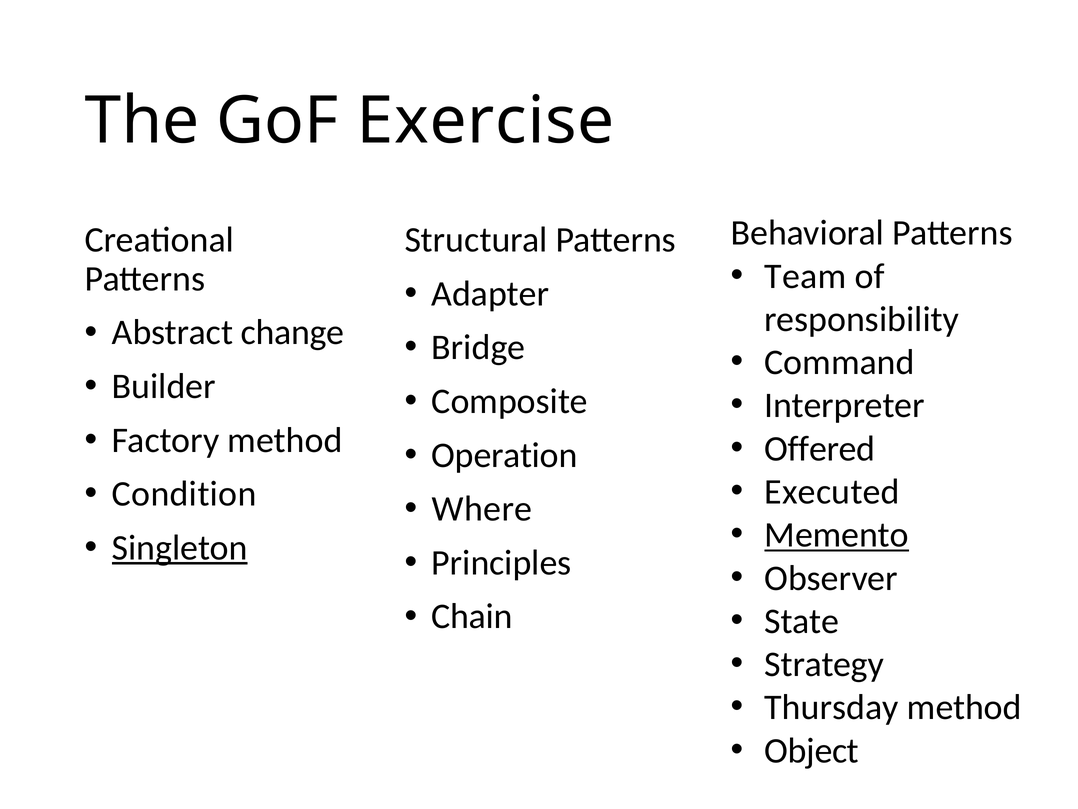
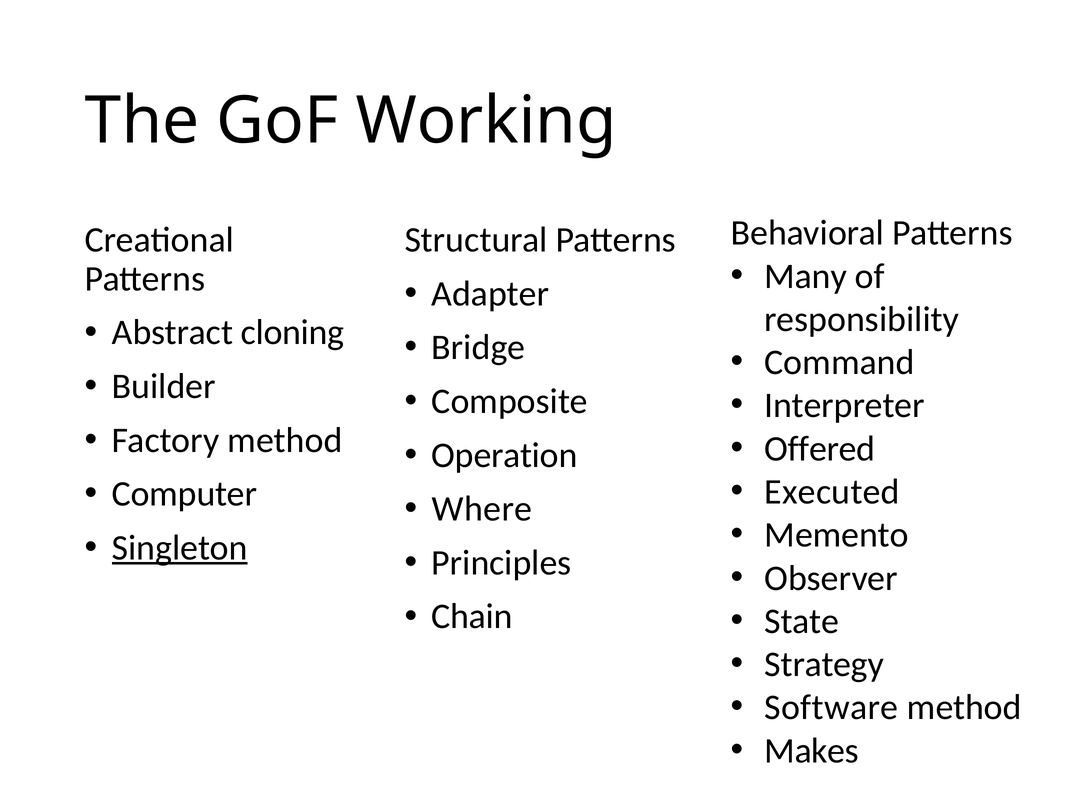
Exercise: Exercise -> Working
Team: Team -> Many
change: change -> cloning
Condition: Condition -> Computer
Memento underline: present -> none
Thursday: Thursday -> Software
Object: Object -> Makes
